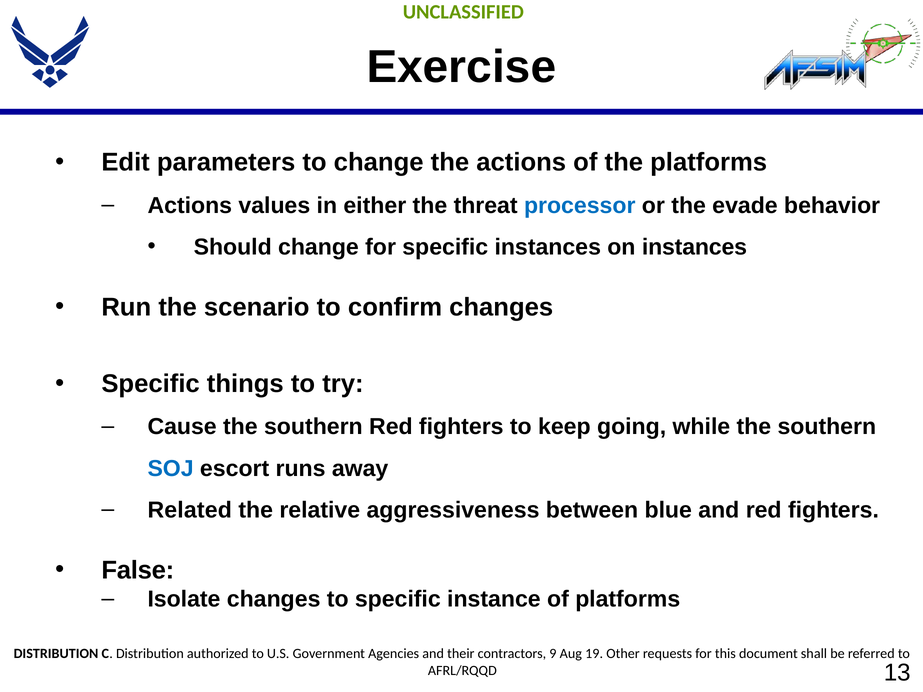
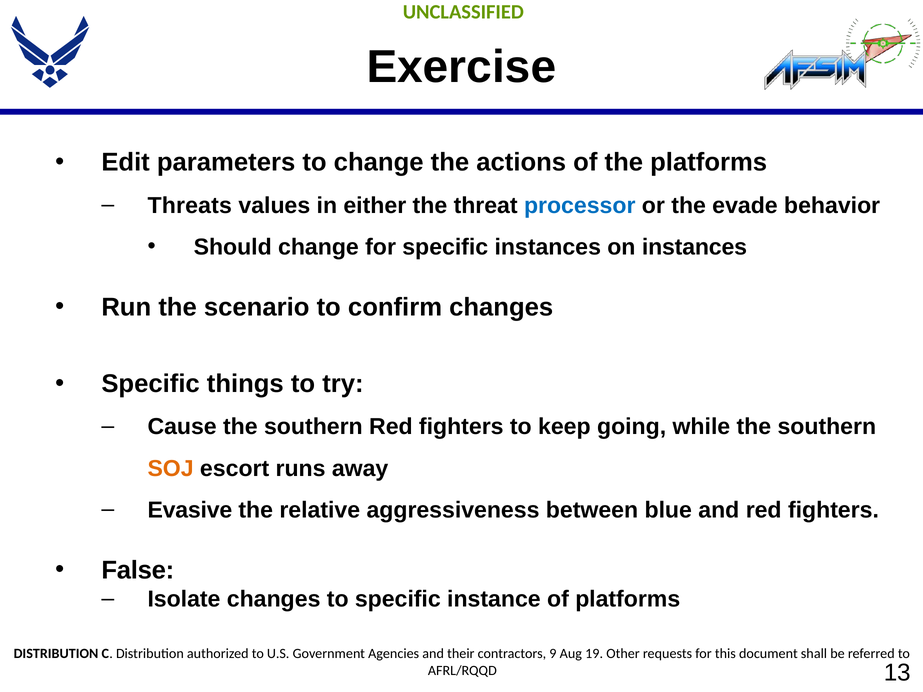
Actions at (190, 205): Actions -> Threats
SOJ colour: blue -> orange
Related: Related -> Evasive
